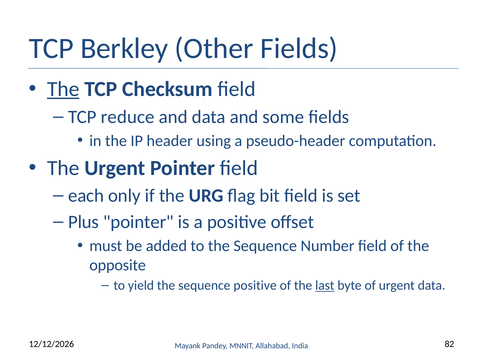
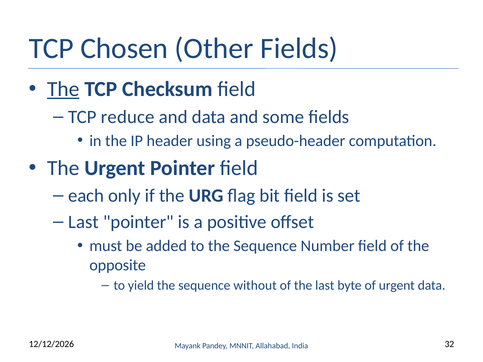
Berkley: Berkley -> Chosen
Plus at (84, 222): Plus -> Last
sequence positive: positive -> without
last at (325, 286) underline: present -> none
82: 82 -> 32
